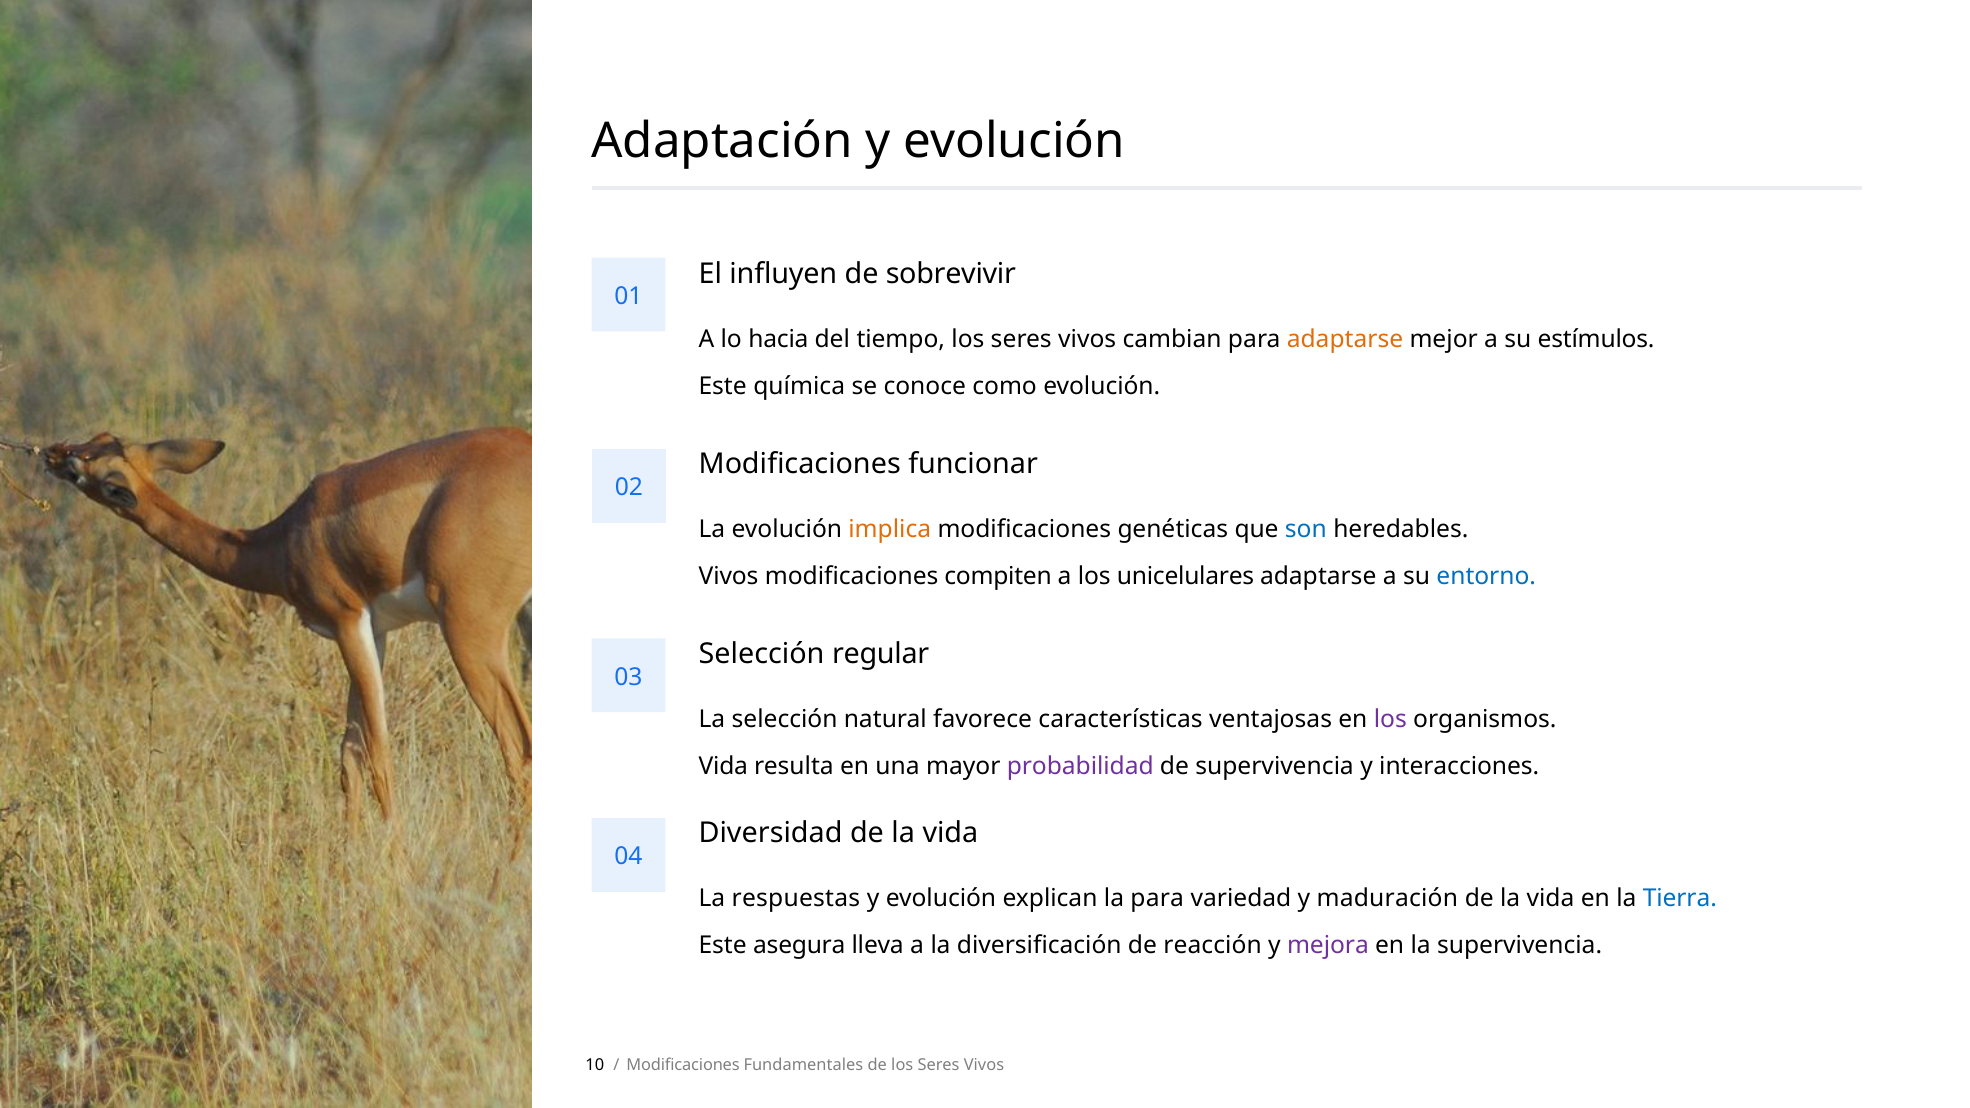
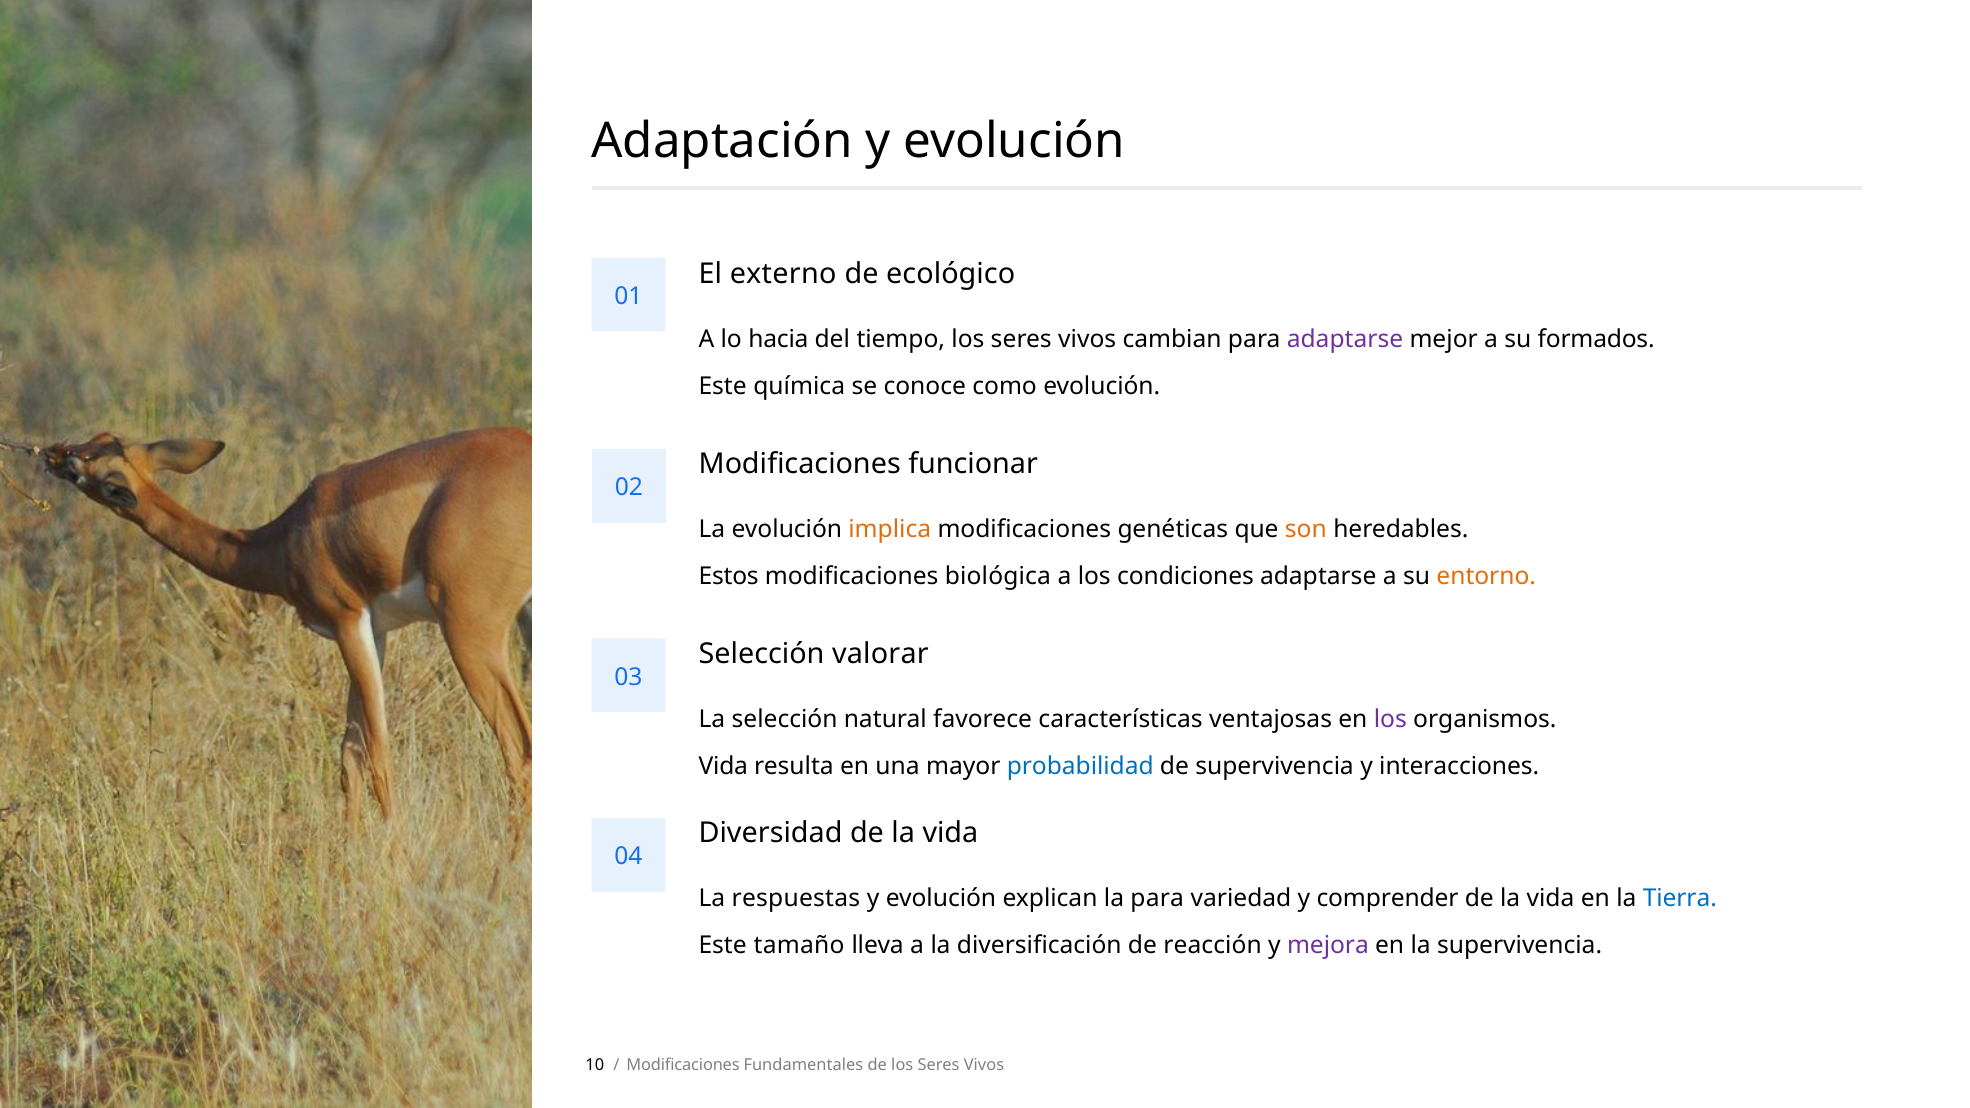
influyen: influyen -> externo
sobrevivir: sobrevivir -> ecológico
adaptarse at (1345, 339) colour: orange -> purple
estímulos: estímulos -> formados
son colour: blue -> orange
Vivos at (729, 577): Vivos -> Estos
compiten: compiten -> biológica
unicelulares: unicelulares -> condiciones
entorno colour: blue -> orange
regular: regular -> valorar
probabilidad colour: purple -> blue
maduración: maduración -> comprender
asegura: asegura -> tamaño
